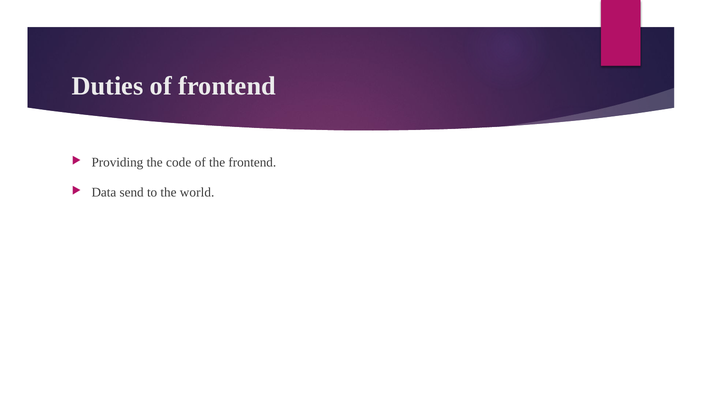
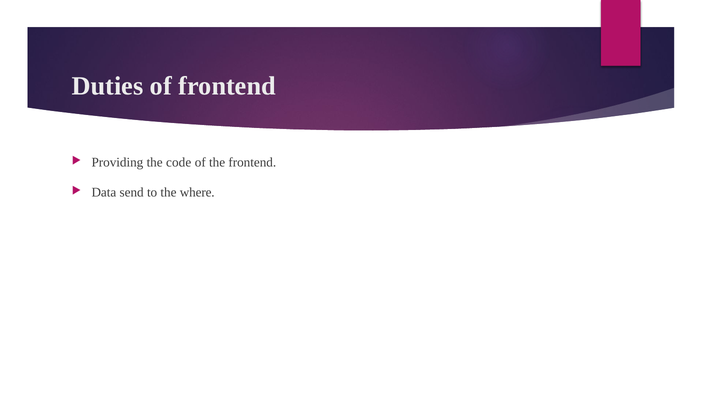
world: world -> where
